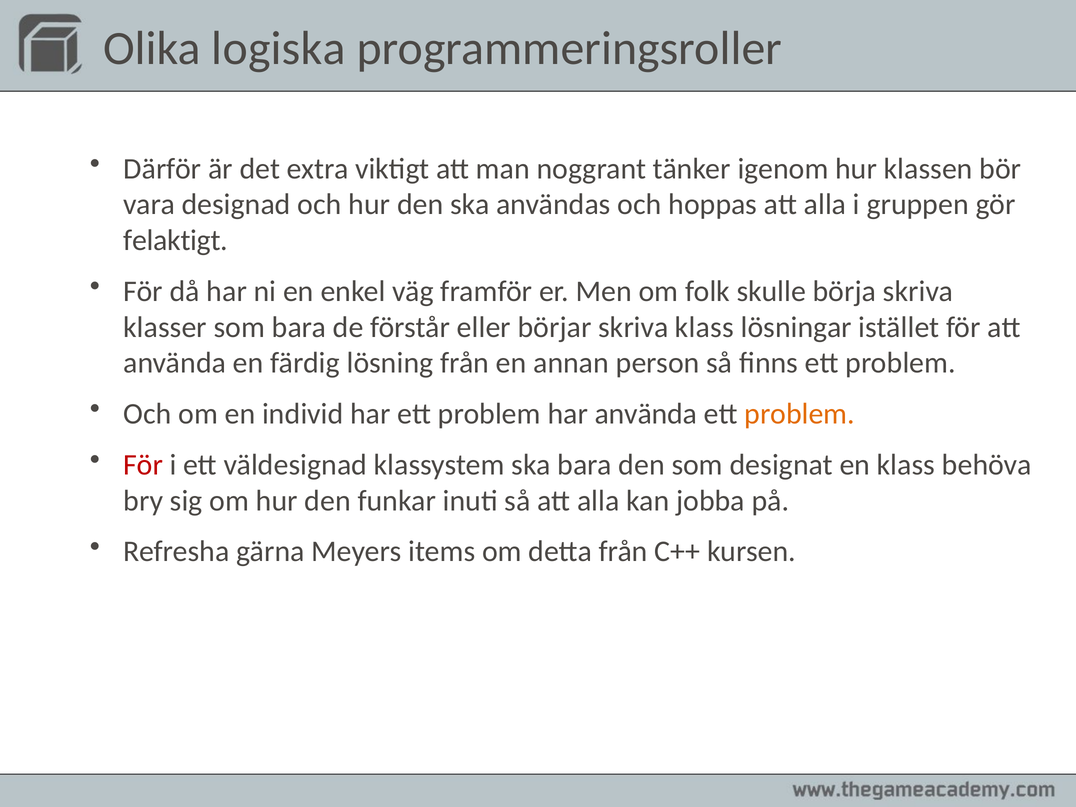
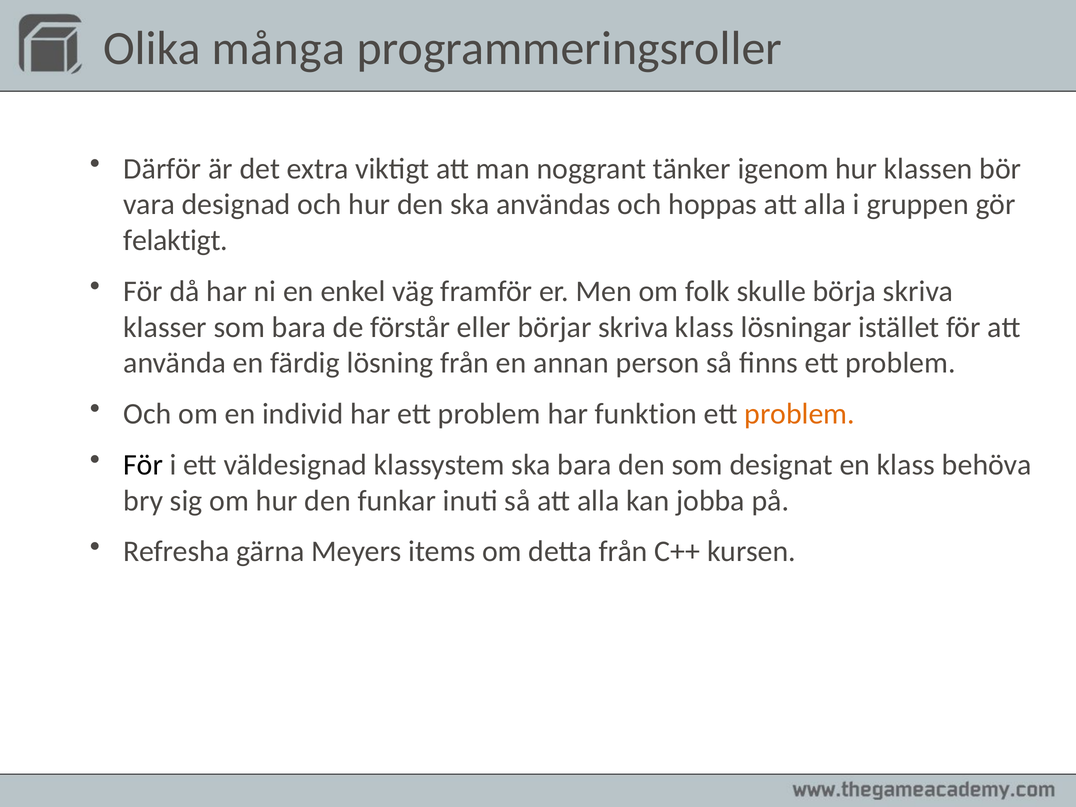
logiska: logiska -> många
har använda: använda -> funktion
För at (143, 465) colour: red -> black
